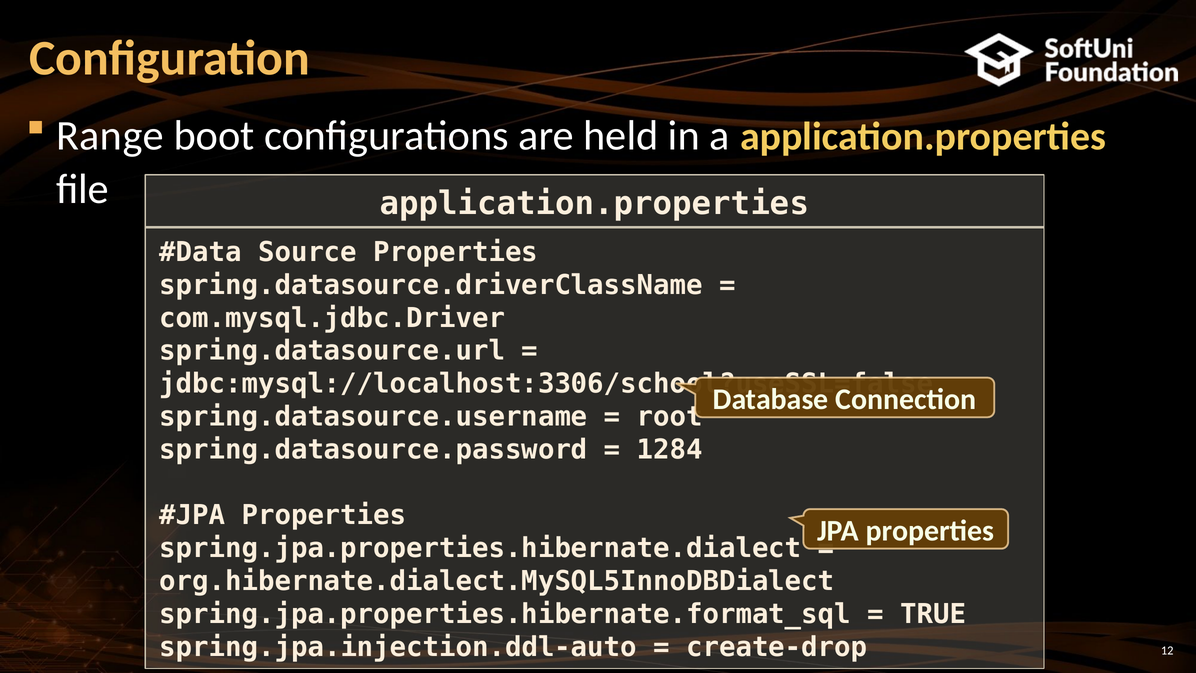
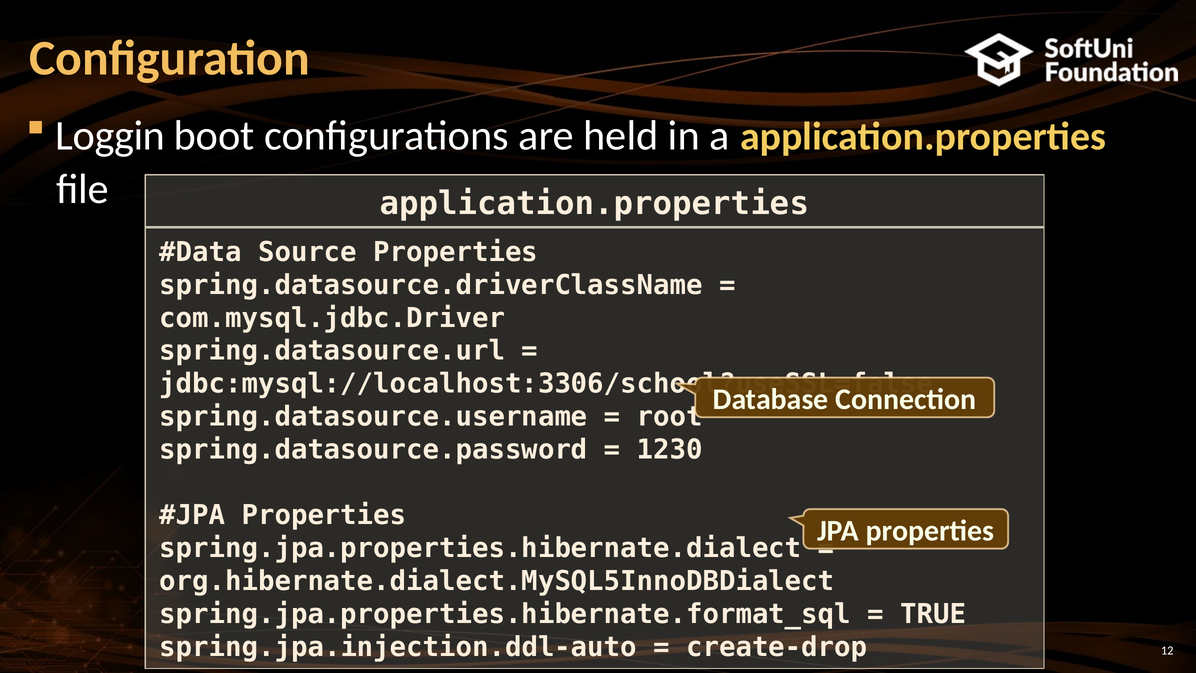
Range: Range -> Loggin
1284: 1284 -> 1230
